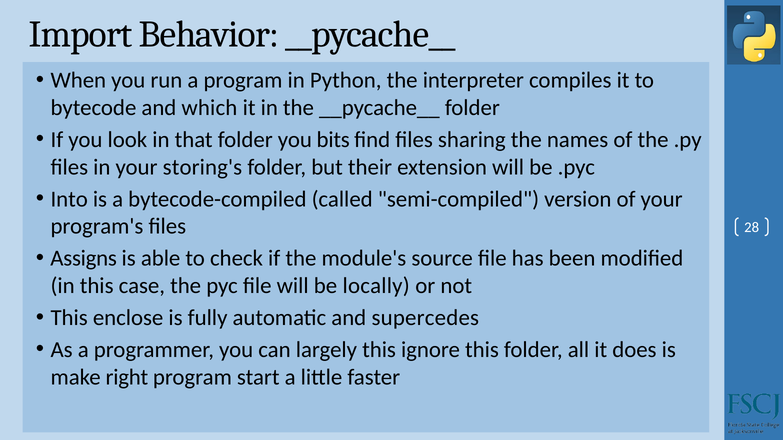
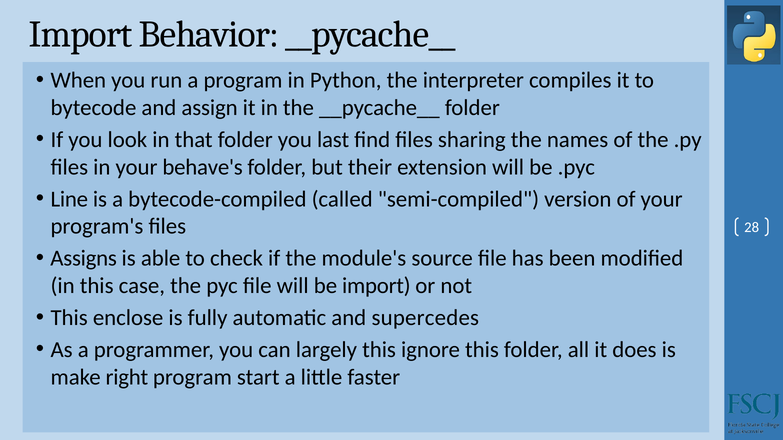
which: which -> assign
bits: bits -> last
storing's: storing's -> behave's
Into: Into -> Line
be locally: locally -> import
